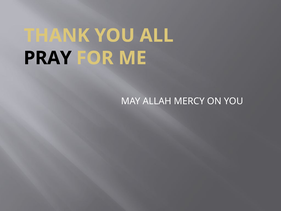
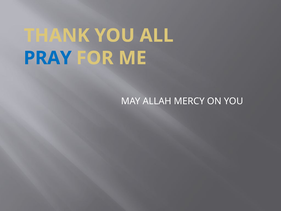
PRAY colour: black -> blue
